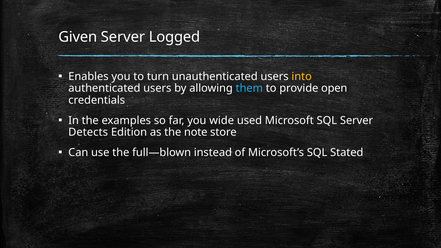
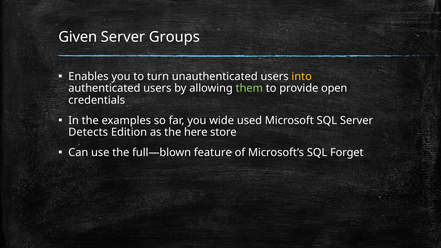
Logged: Logged -> Groups
them colour: light blue -> light green
note: note -> here
instead: instead -> feature
Stated: Stated -> Forget
